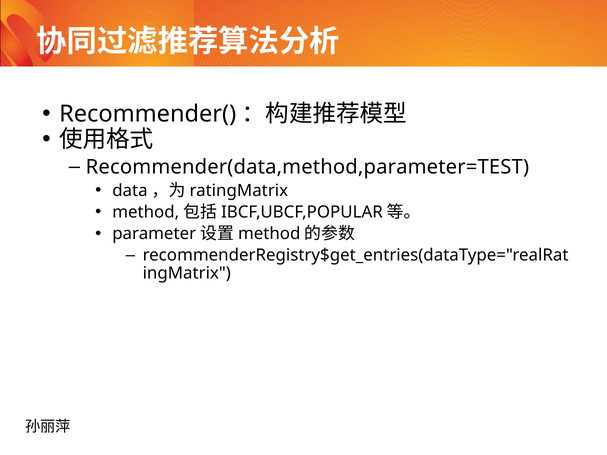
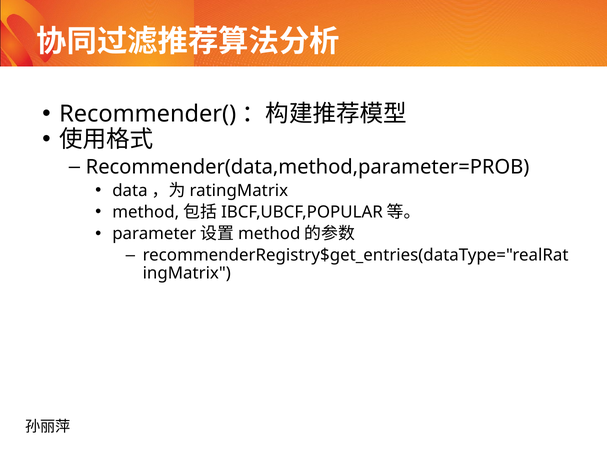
Recommender(data,method,parameter=TEST: Recommender(data,method,parameter=TEST -> Recommender(data,method,parameter=PROB
